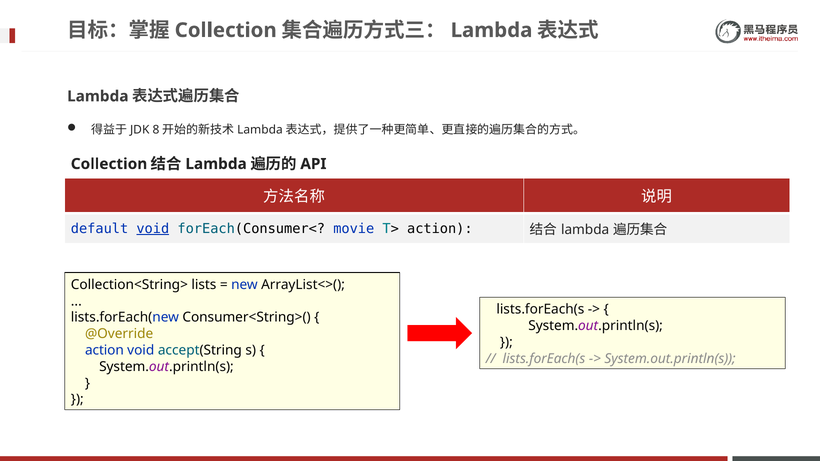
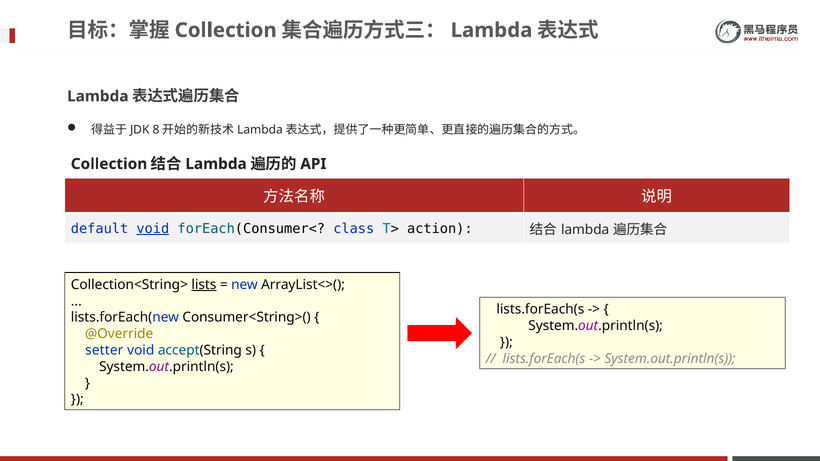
movie: movie -> class
lists underline: none -> present
action at (104, 350): action -> setter
